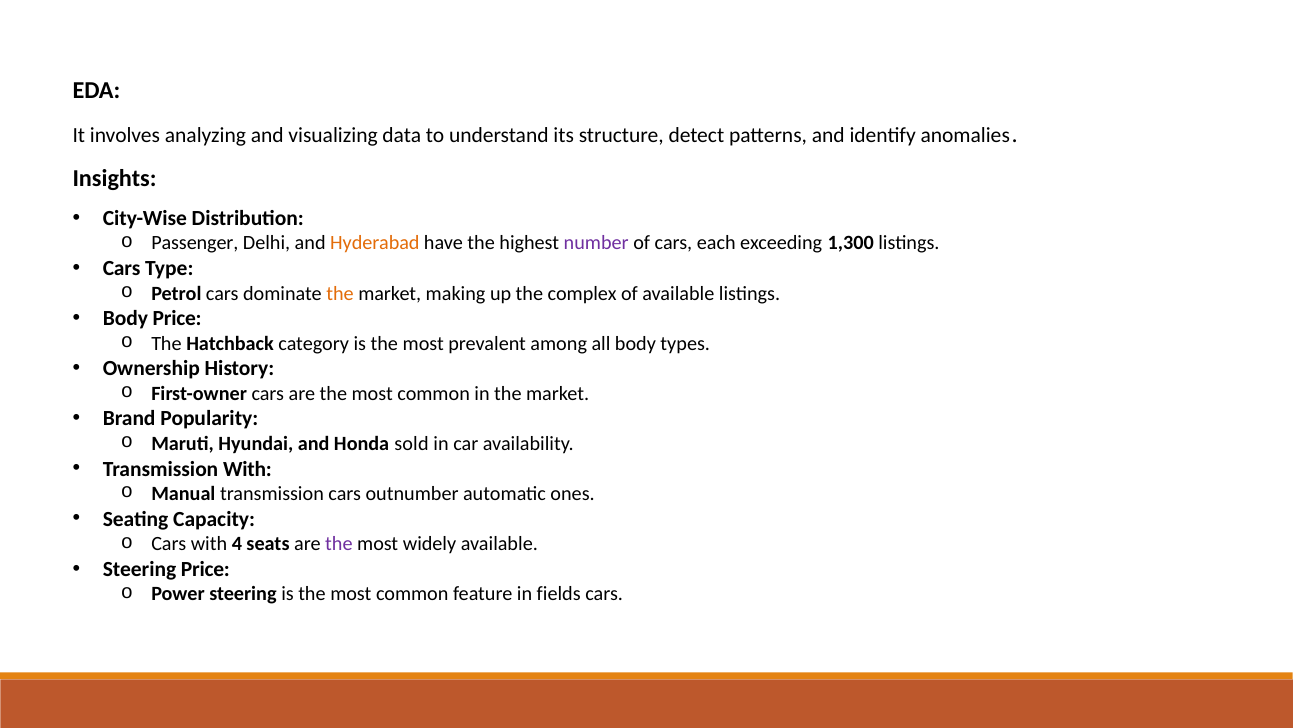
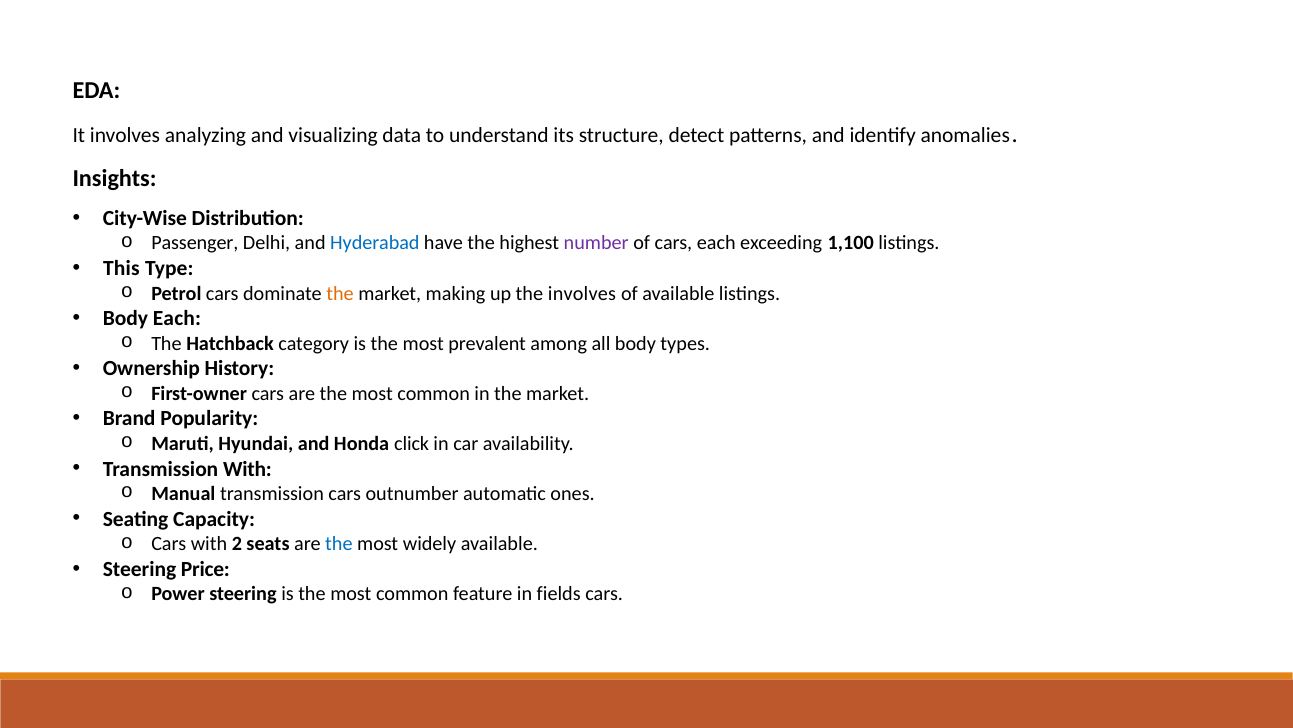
Hyderabad colour: orange -> blue
1,300: 1,300 -> 1,100
Cars at (122, 268): Cars -> This
the complex: complex -> involves
Body Price: Price -> Each
sold: sold -> click
4: 4 -> 2
the at (339, 544) colour: purple -> blue
